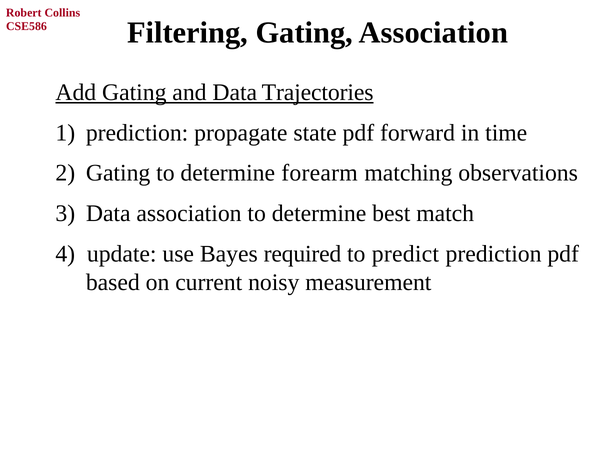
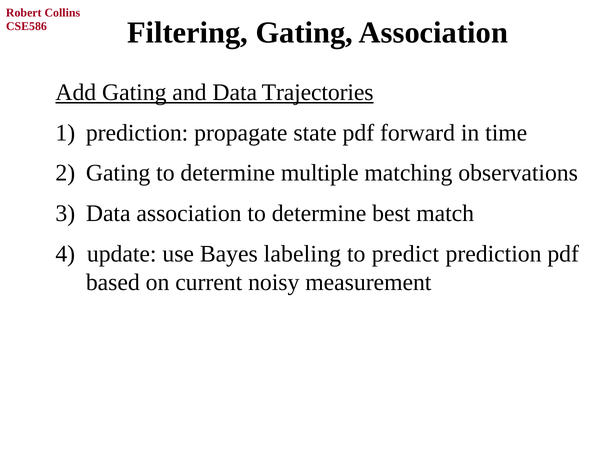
forearm: forearm -> multiple
required: required -> labeling
